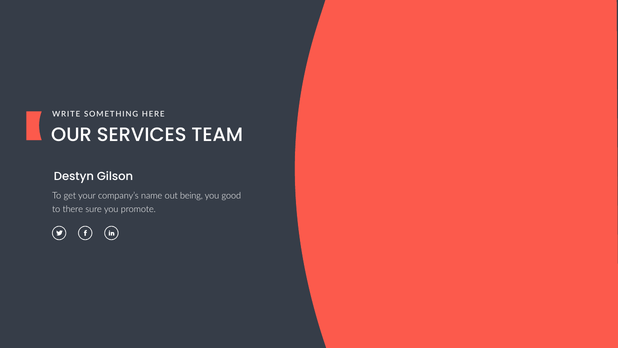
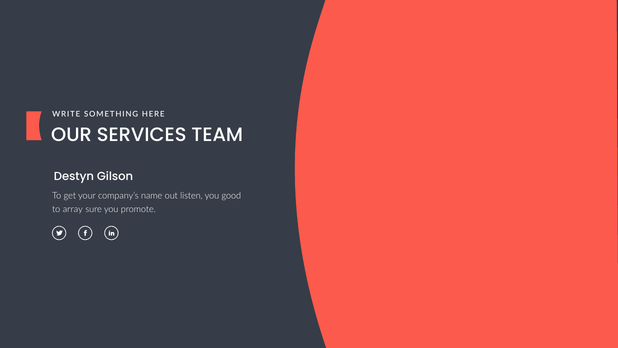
being: being -> listen
there: there -> array
